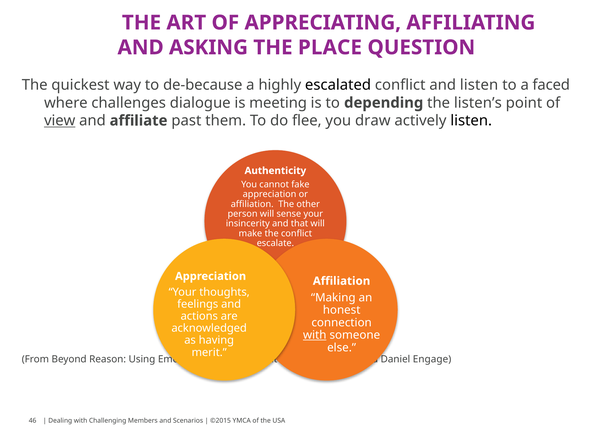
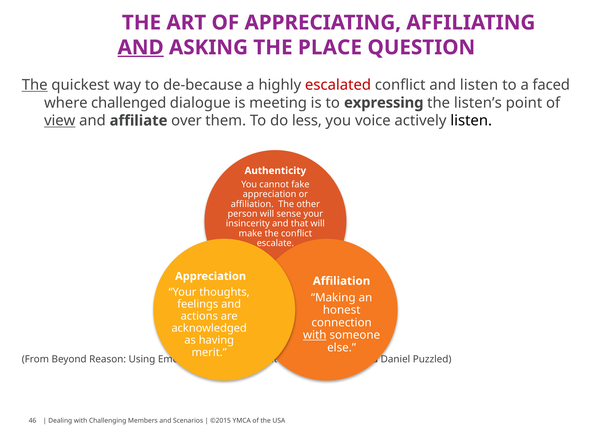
AND at (141, 47) underline: none -> present
The at (35, 85) underline: none -> present
escalated colour: black -> red
challenges: challenges -> challenged
depending: depending -> expressing
past: past -> over
flee: flee -> less
draw: draw -> voice
Engage: Engage -> Puzzled
